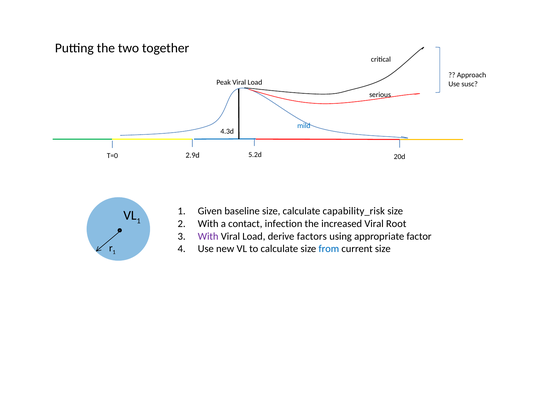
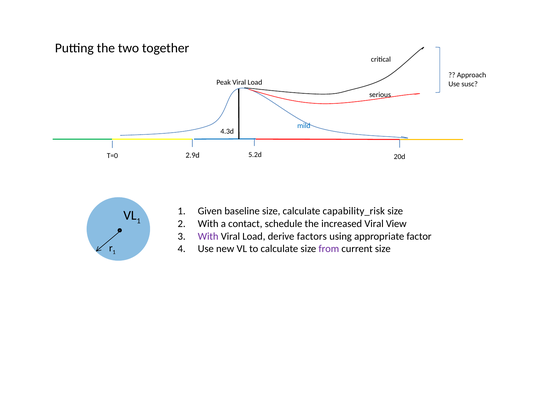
infection: infection -> schedule
Root: Root -> View
from colour: blue -> purple
